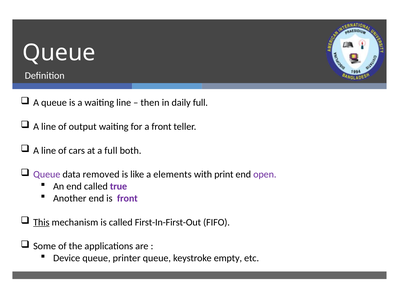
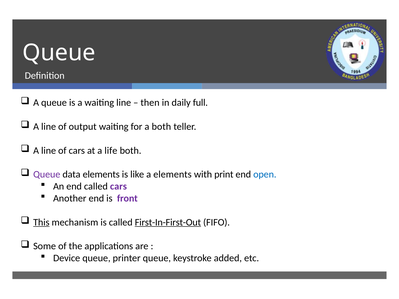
a front: front -> both
a full: full -> life
data removed: removed -> elements
open colour: purple -> blue
called true: true -> cars
First-In-First-Out underline: none -> present
empty: empty -> added
